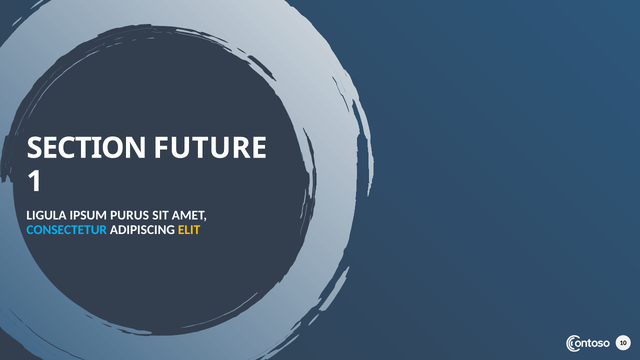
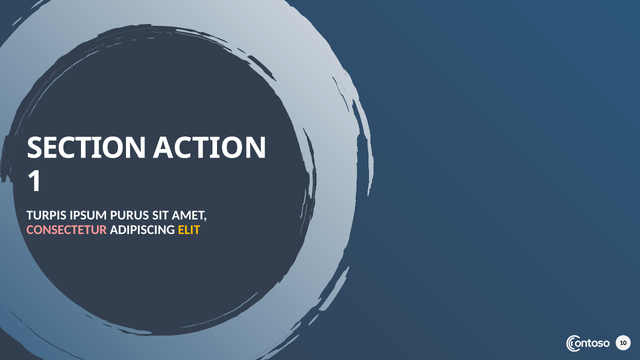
FUTURE: FUTURE -> ACTION
LIGULA: LIGULA -> TURPIS
CONSECTETUR colour: light blue -> pink
